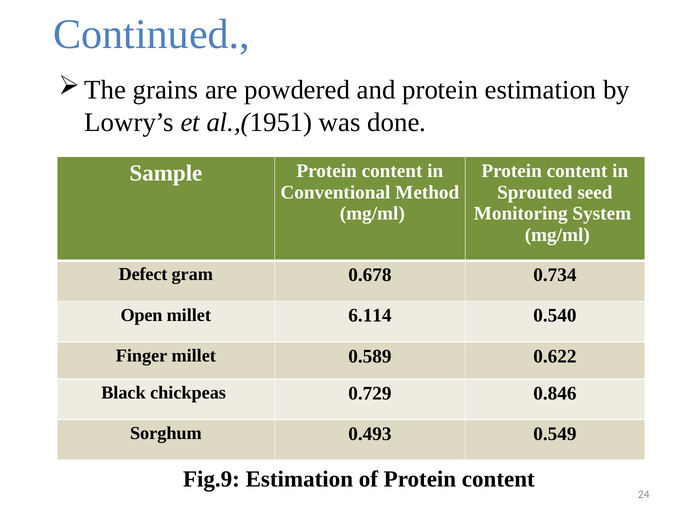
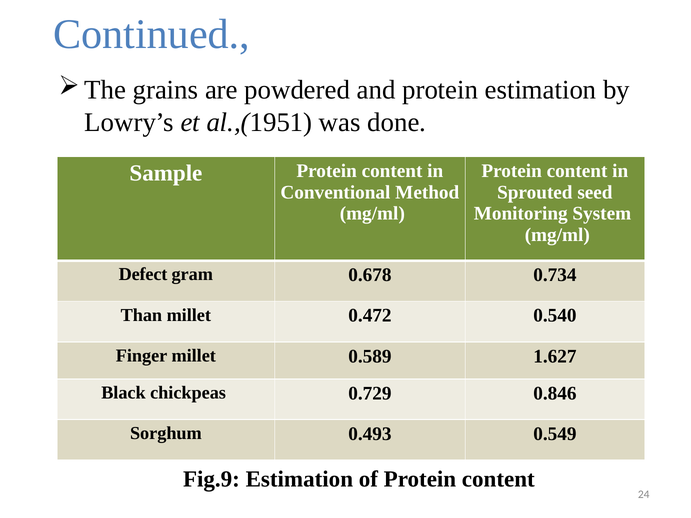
Open: Open -> Than
6.114: 6.114 -> 0.472
0.622: 0.622 -> 1.627
